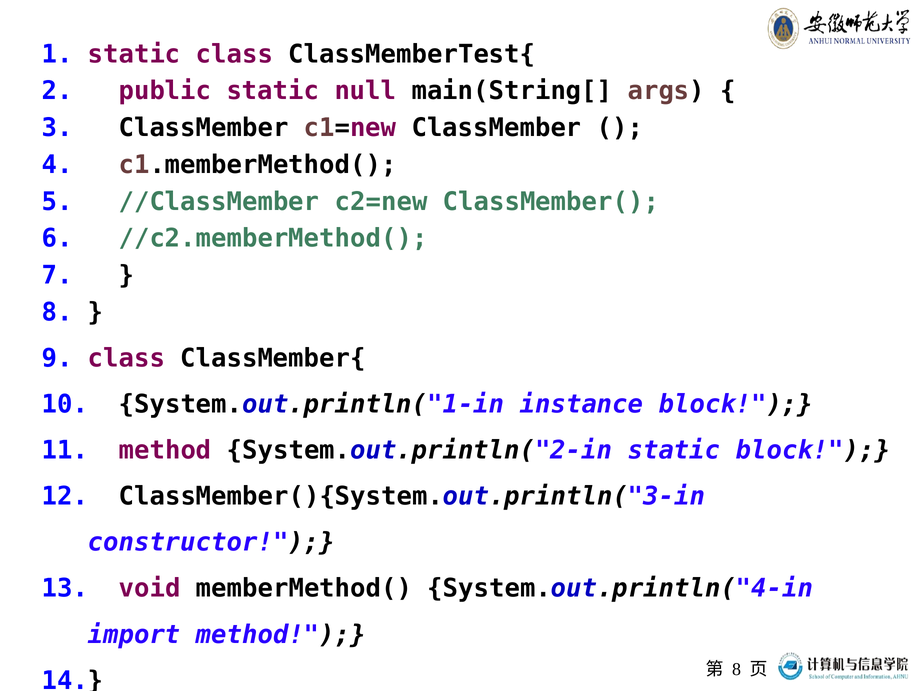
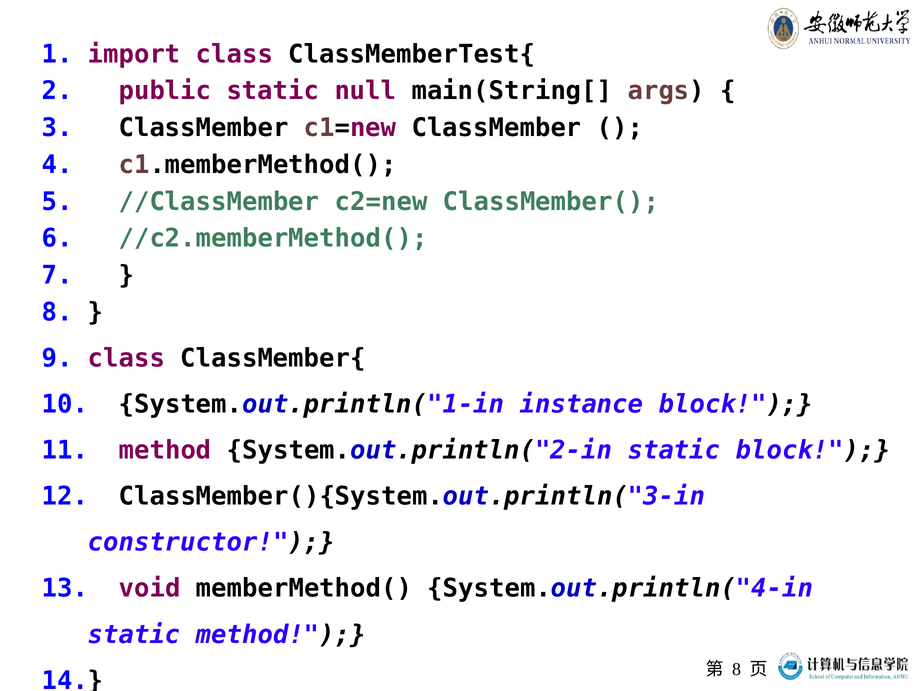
static at (134, 54): static -> import
import at (134, 634): import -> static
